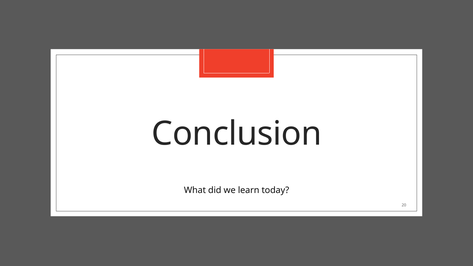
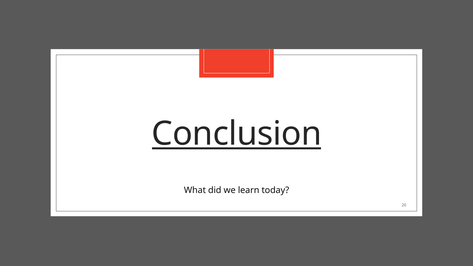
Conclusion underline: none -> present
